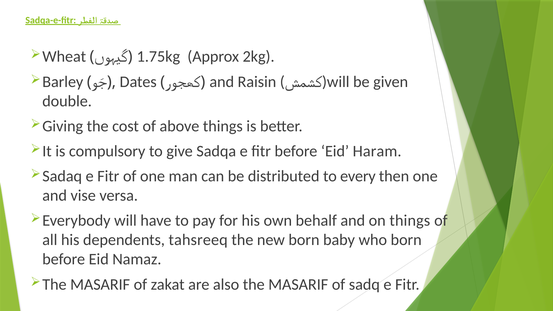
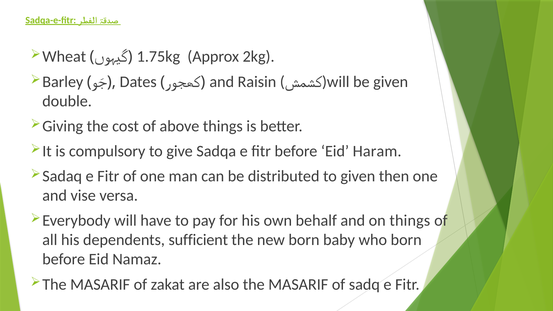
to every: every -> given
tahsreeq: tahsreeq -> sufficient
